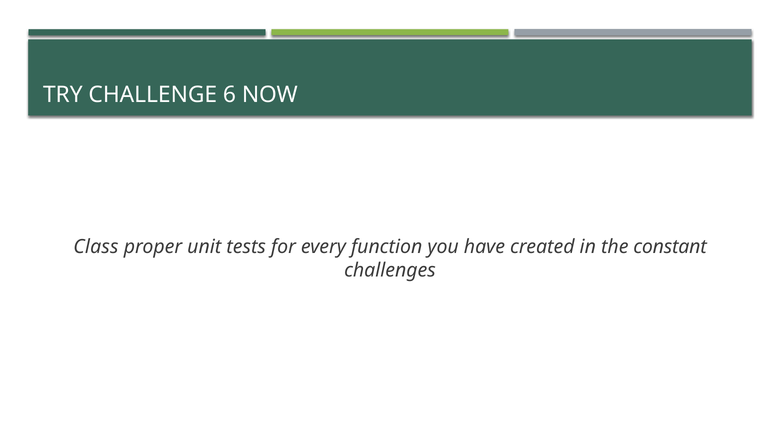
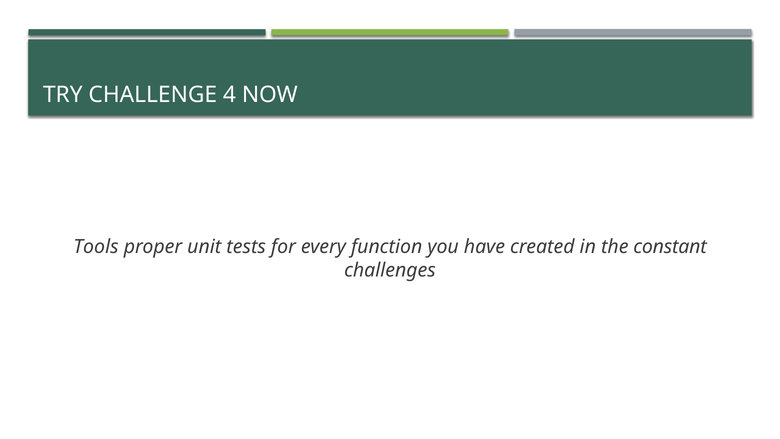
6: 6 -> 4
Class: Class -> Tools
